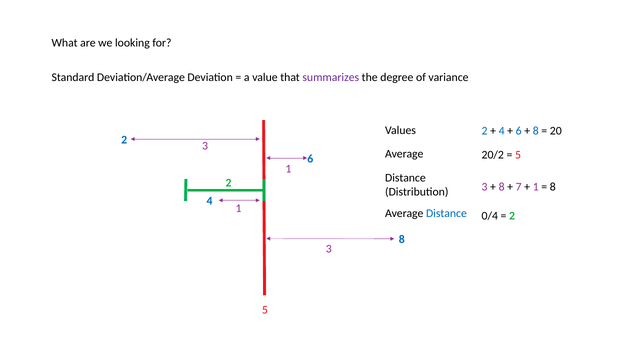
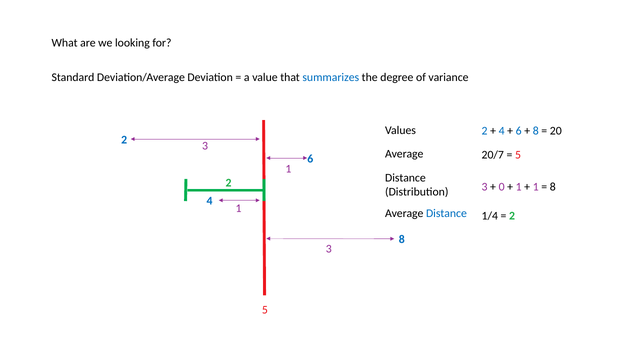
summarizes colour: purple -> blue
20/2: 20/2 -> 20/7
8 at (502, 187): 8 -> 0
7 at (519, 187): 7 -> 1
0/4: 0/4 -> 1/4
